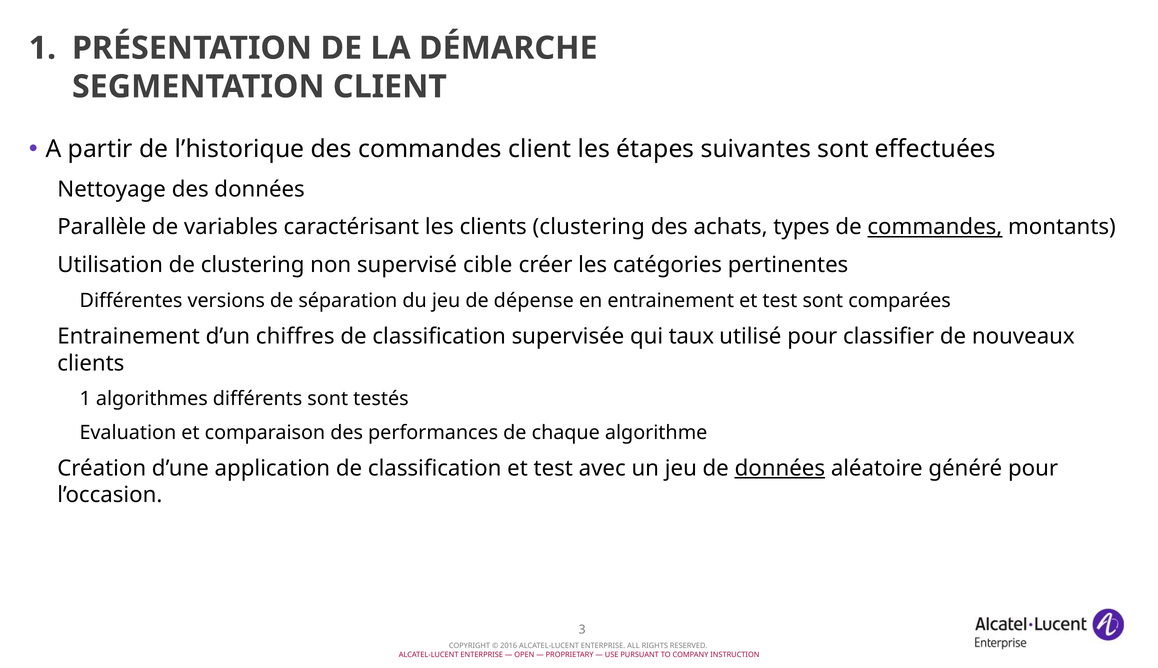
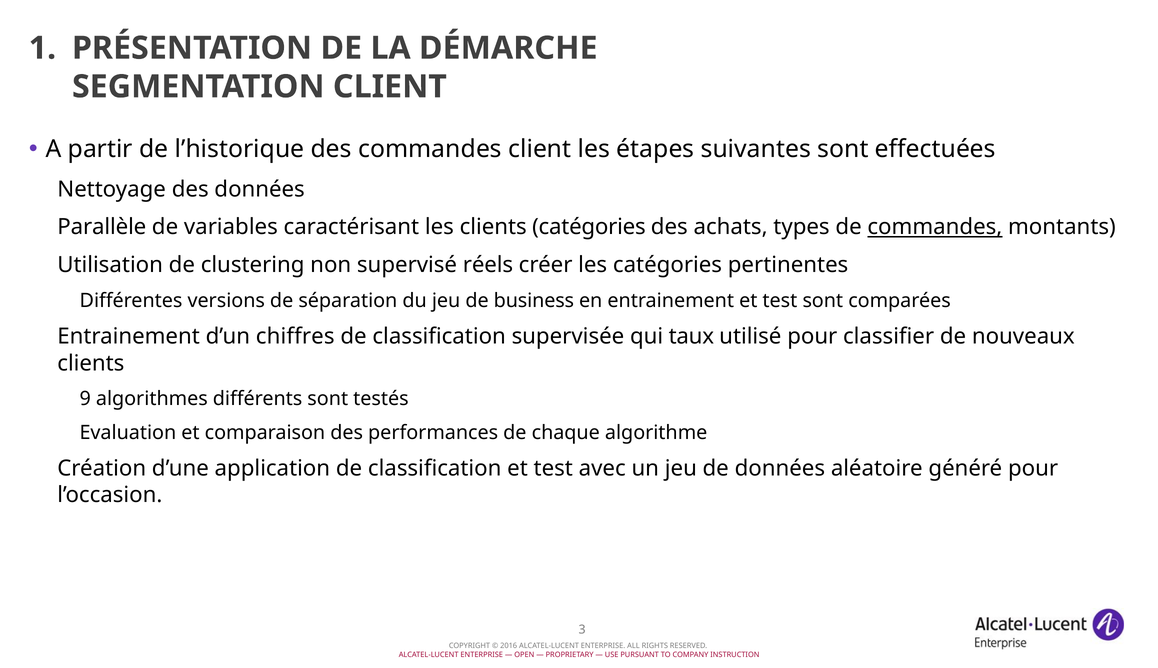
clients clustering: clustering -> catégories
cible: cible -> réels
dépense: dépense -> business
1 at (85, 399): 1 -> 9
données at (780, 468) underline: present -> none
